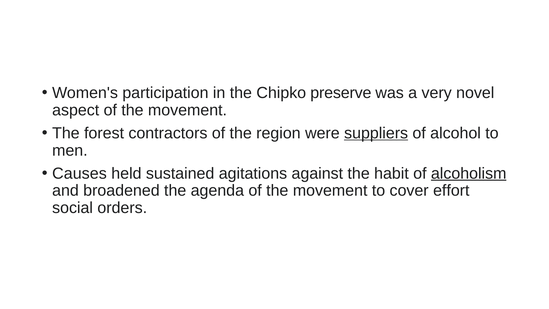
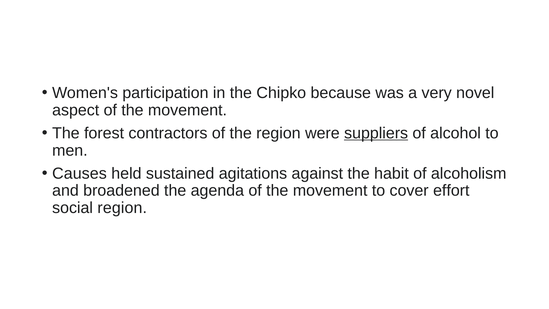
preserve: preserve -> because
alcoholism underline: present -> none
social orders: orders -> region
